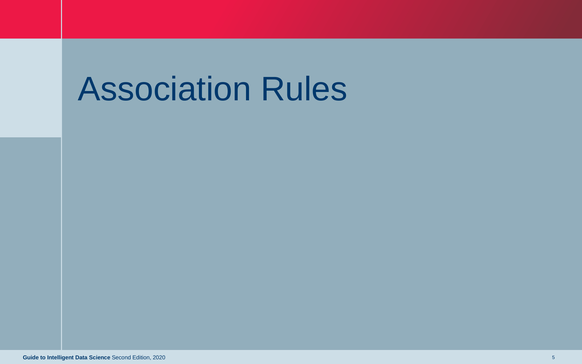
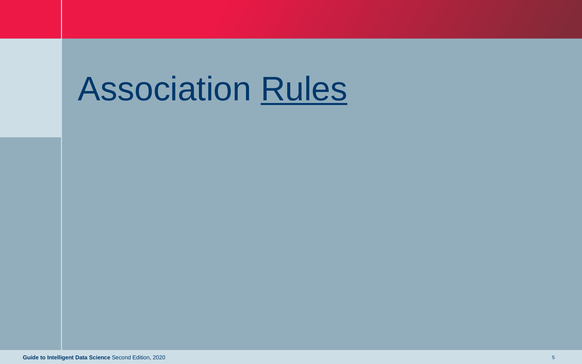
Rules underline: none -> present
